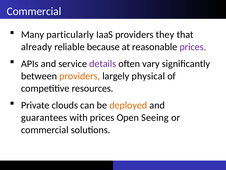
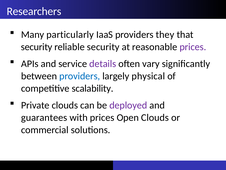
Commercial at (34, 11): Commercial -> Researchers
already at (37, 47): already -> security
reliable because: because -> security
providers at (80, 76) colour: orange -> blue
resources: resources -> scalability
deployed colour: orange -> purple
Open Seeing: Seeing -> Clouds
